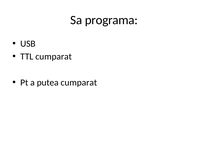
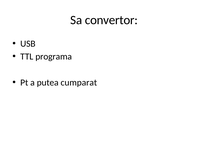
programa: programa -> convertor
TTL cumparat: cumparat -> programa
